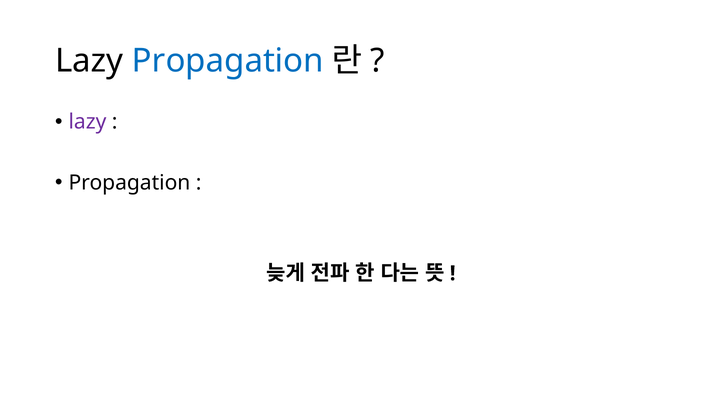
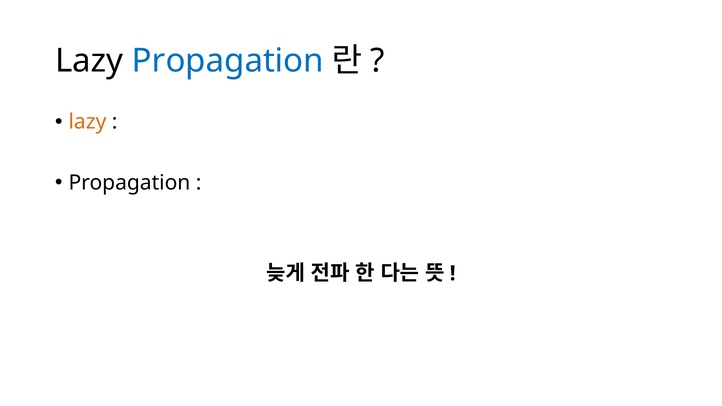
lazy at (87, 122) colour: purple -> orange
